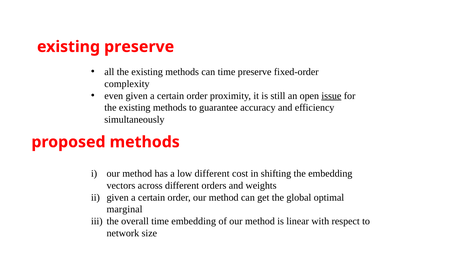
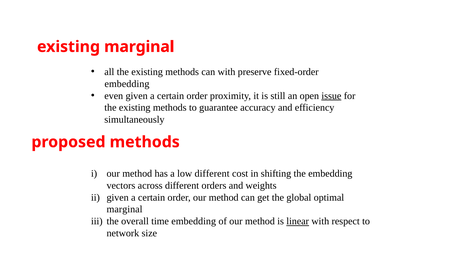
existing preserve: preserve -> marginal
can time: time -> with
complexity at (127, 84): complexity -> embedding
linear underline: none -> present
